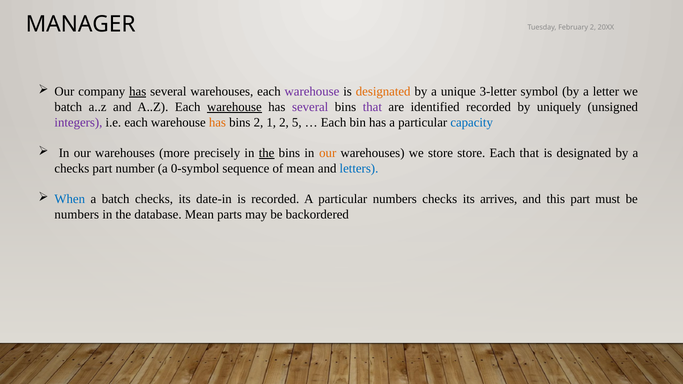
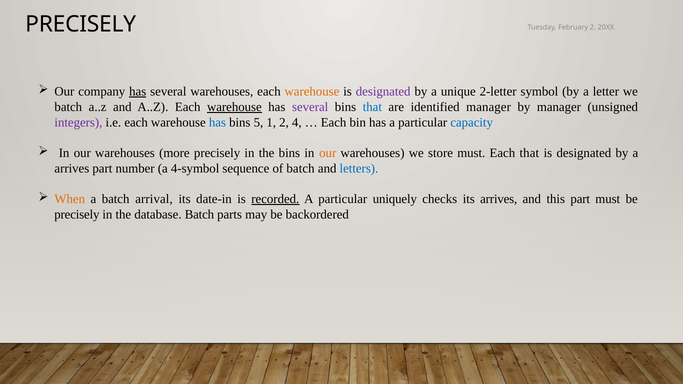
MANAGER at (81, 24): MANAGER -> PRECISELY
warehouse at (312, 92) colour: purple -> orange
designated at (383, 92) colour: orange -> purple
3-letter: 3-letter -> 2-letter
that at (372, 107) colour: purple -> blue
identified recorded: recorded -> manager
by uniquely: uniquely -> manager
has at (217, 122) colour: orange -> blue
bins 2: 2 -> 5
5: 5 -> 4
the at (267, 153) underline: present -> none
store store: store -> must
checks at (72, 168): checks -> arrives
0-symbol: 0-symbol -> 4-symbol
of mean: mean -> batch
When colour: blue -> orange
batch checks: checks -> arrival
recorded at (275, 199) underline: none -> present
particular numbers: numbers -> uniquely
numbers at (77, 215): numbers -> precisely
database Mean: Mean -> Batch
